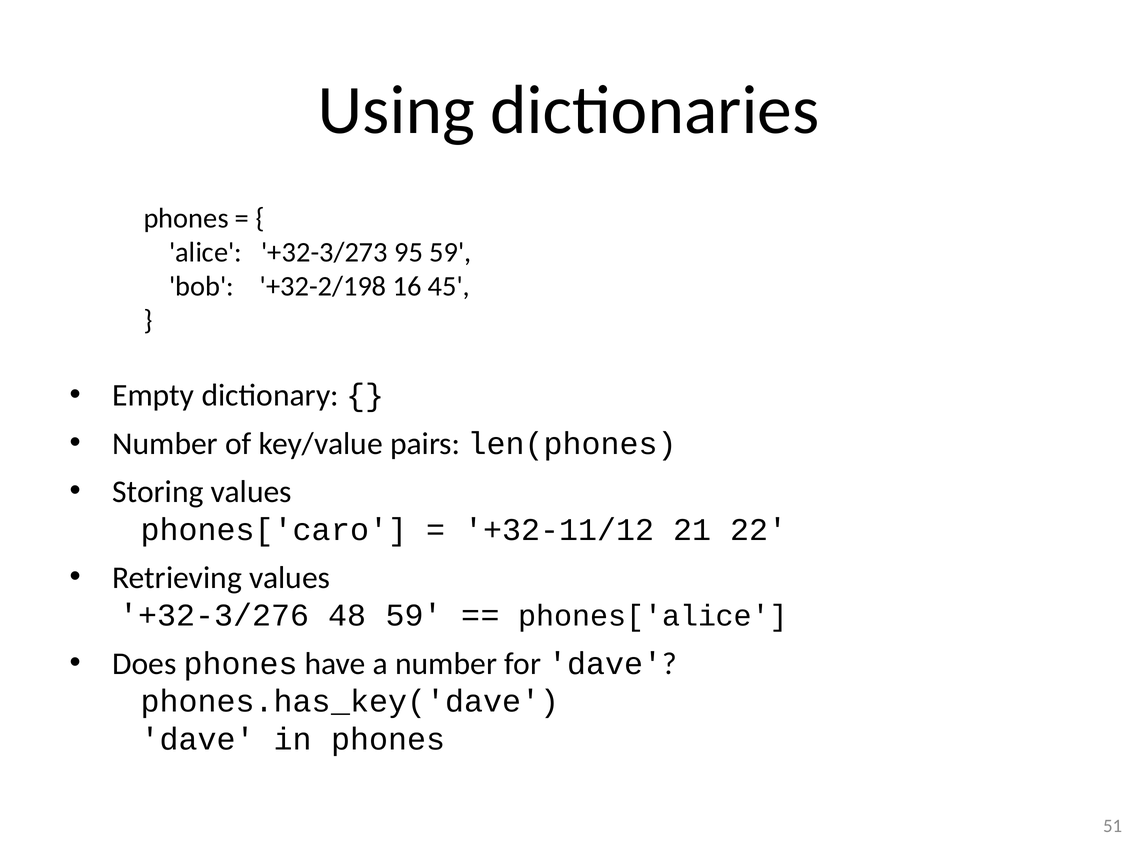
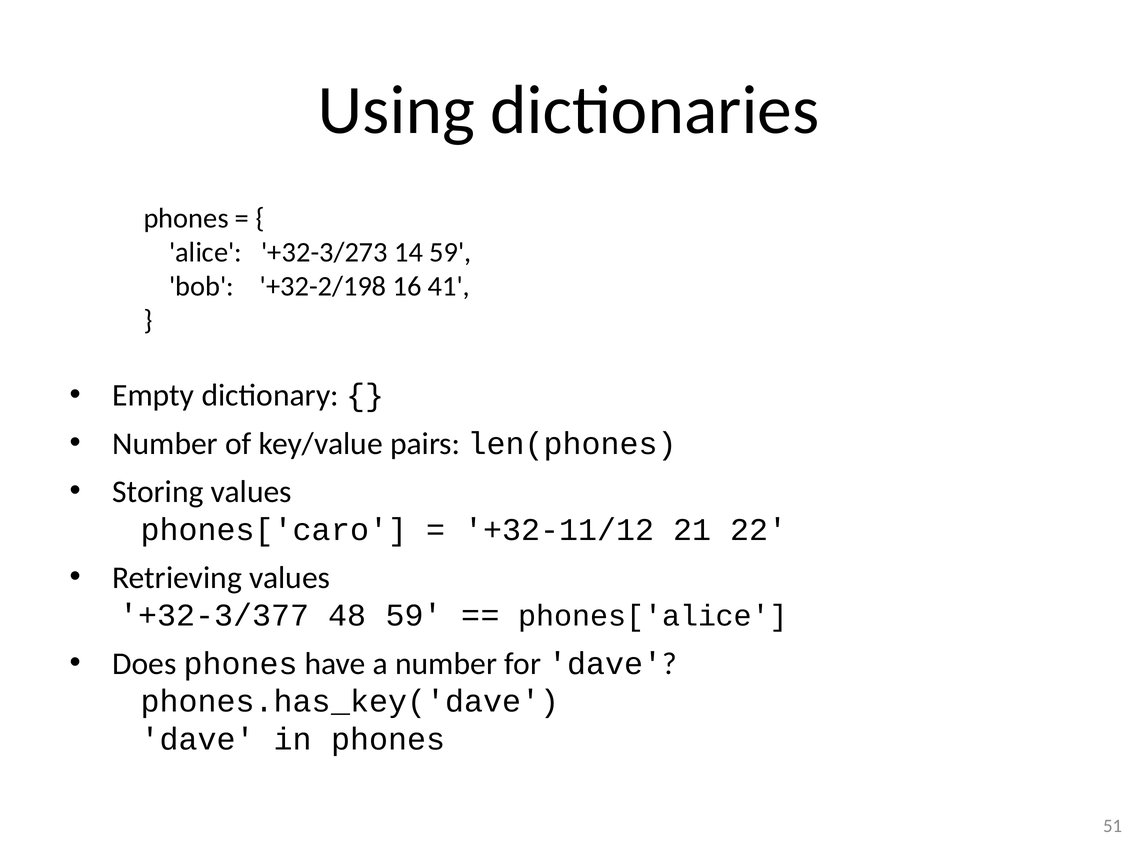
95: 95 -> 14
45: 45 -> 41
+32-3/276: +32-3/276 -> +32-3/377
